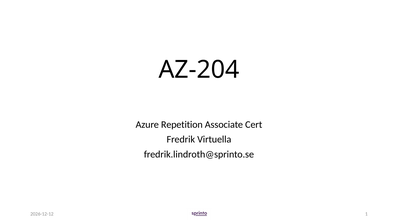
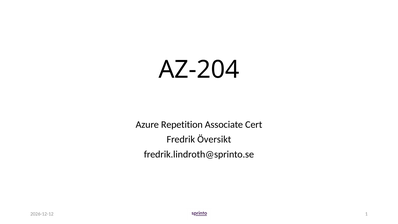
Virtuella: Virtuella -> Översikt
